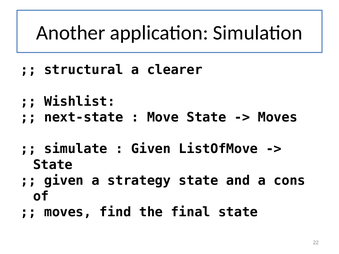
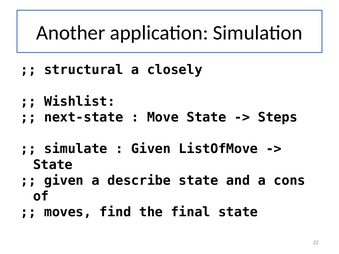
clearer: clearer -> closely
Moves at (278, 117): Moves -> Steps
strategy: strategy -> describe
